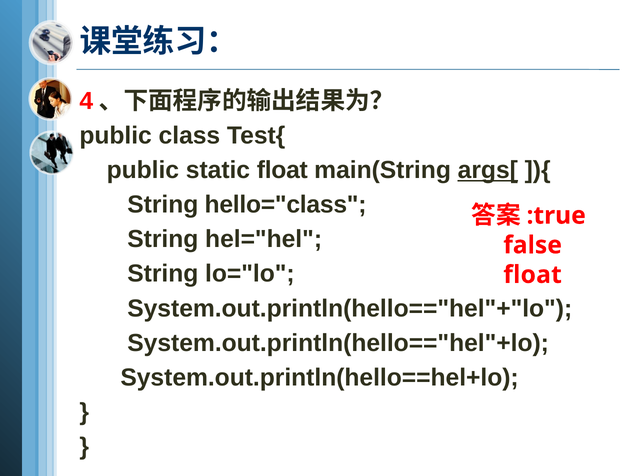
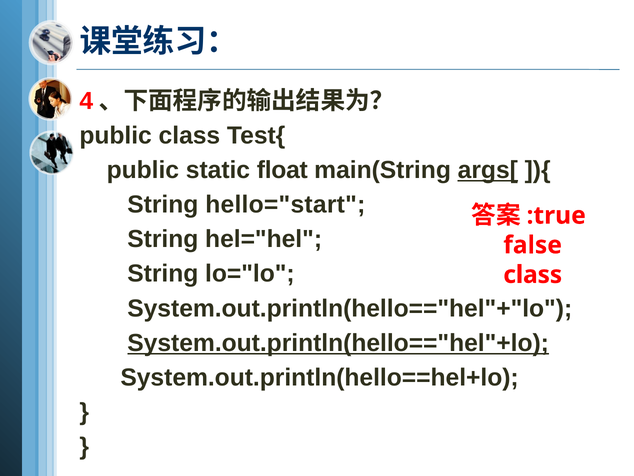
hello="class: hello="class -> hello="start
float at (533, 275): float -> class
System.out.println(hello=="hel"+lo underline: none -> present
